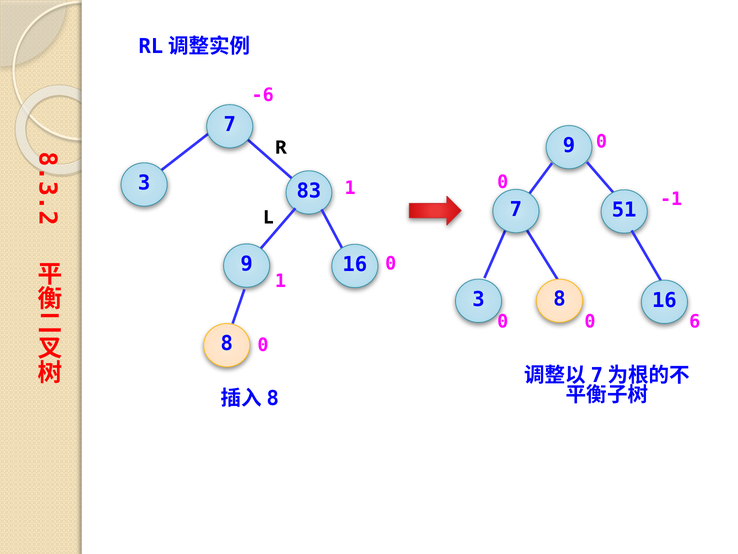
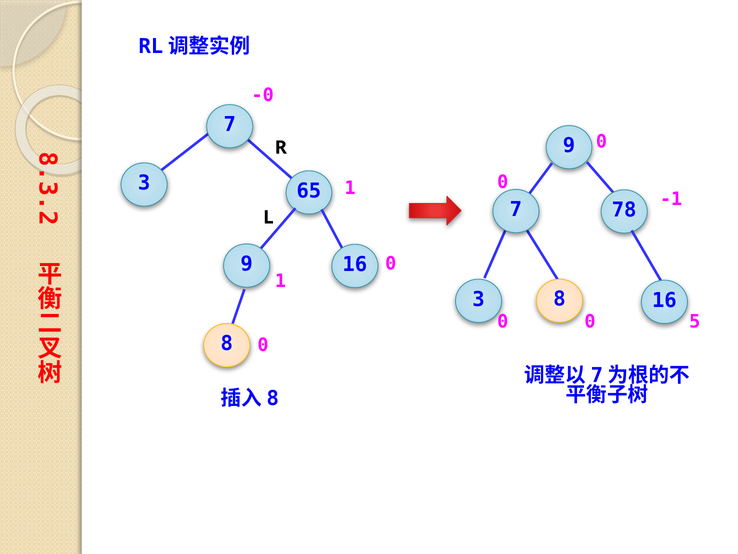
-6: -6 -> -0
83: 83 -> 65
51: 51 -> 78
6: 6 -> 5
